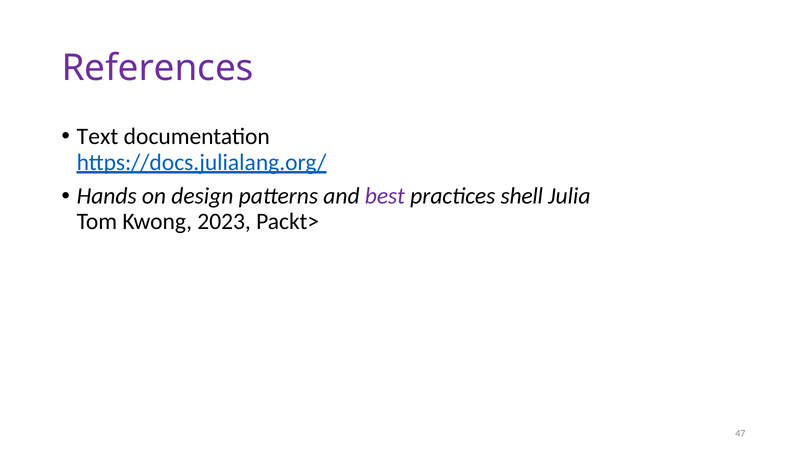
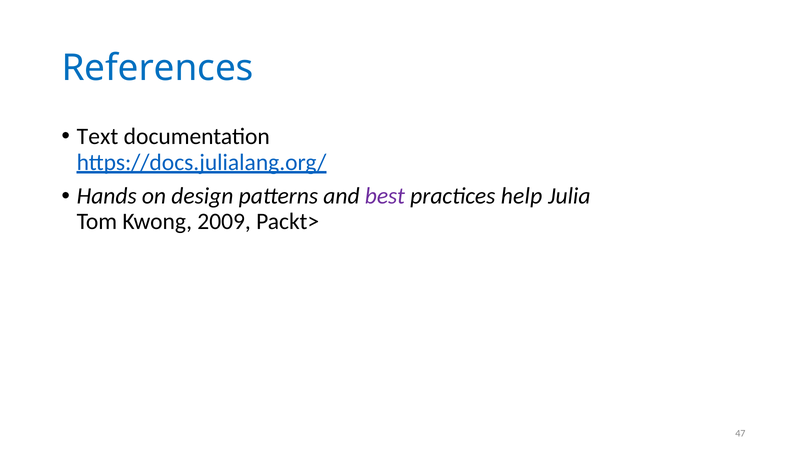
References colour: purple -> blue
shell: shell -> help
2023: 2023 -> 2009
